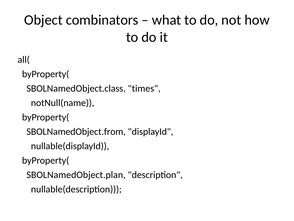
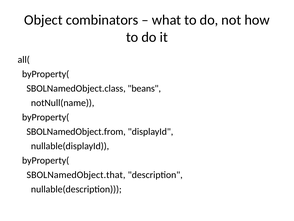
times: times -> beans
SBOLNamedObject.plan: SBOLNamedObject.plan -> SBOLNamedObject.that
